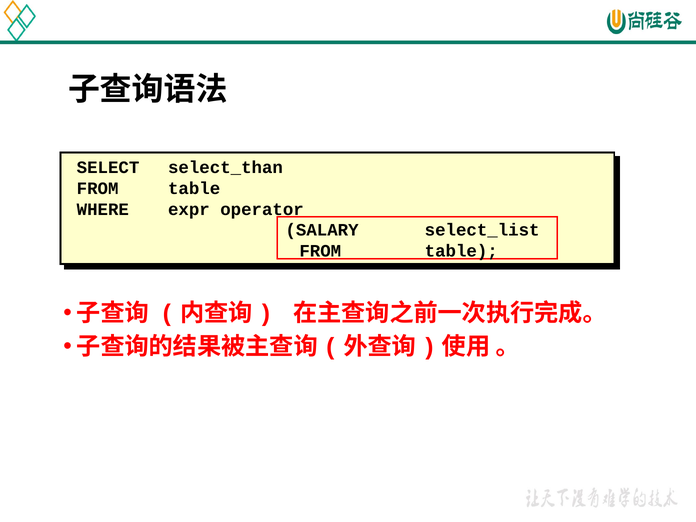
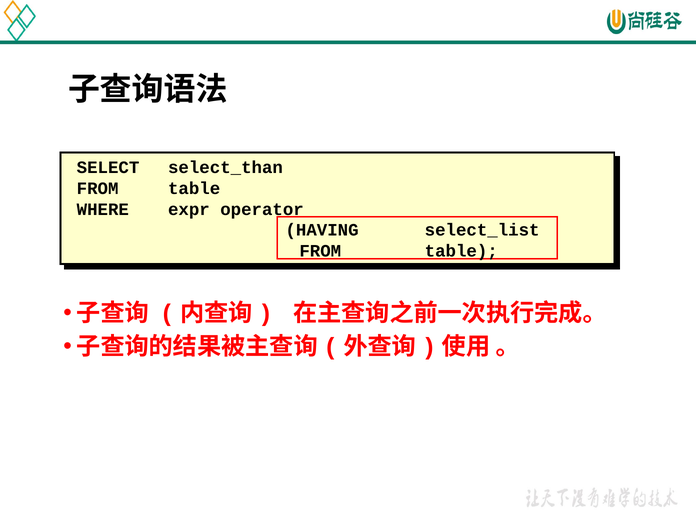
SALARY: SALARY -> HAVING
